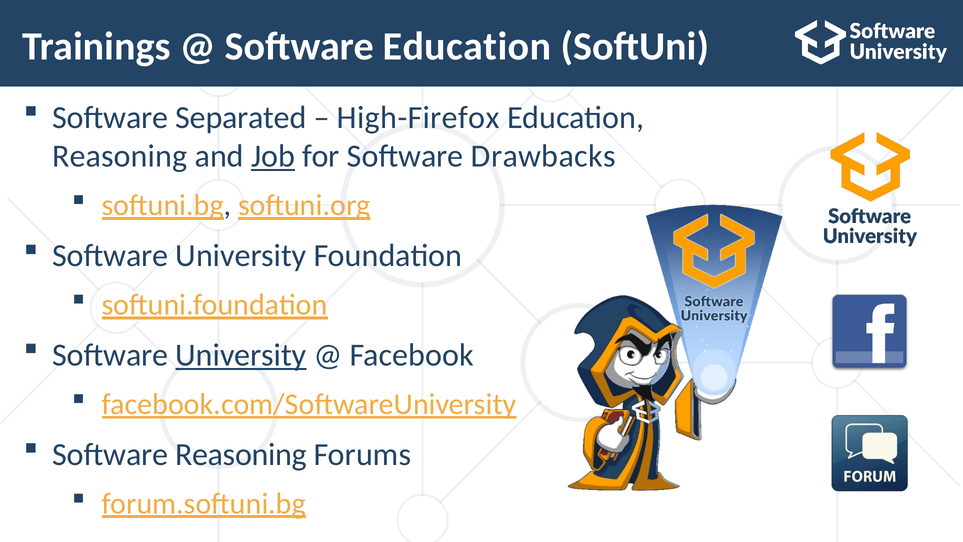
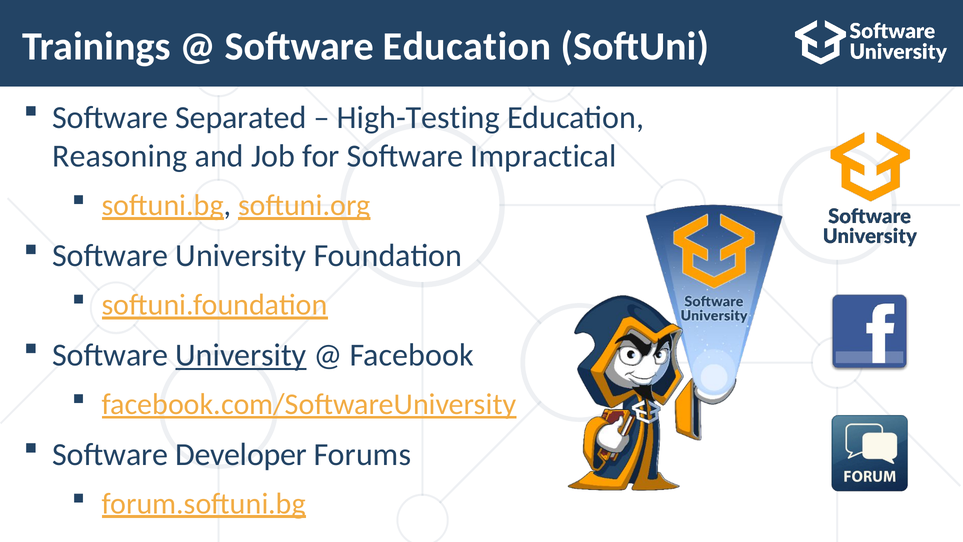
High-Firefox: High-Firefox -> High-Testing
Job underline: present -> none
Drawbacks: Drawbacks -> Impractical
Software Reasoning: Reasoning -> Developer
